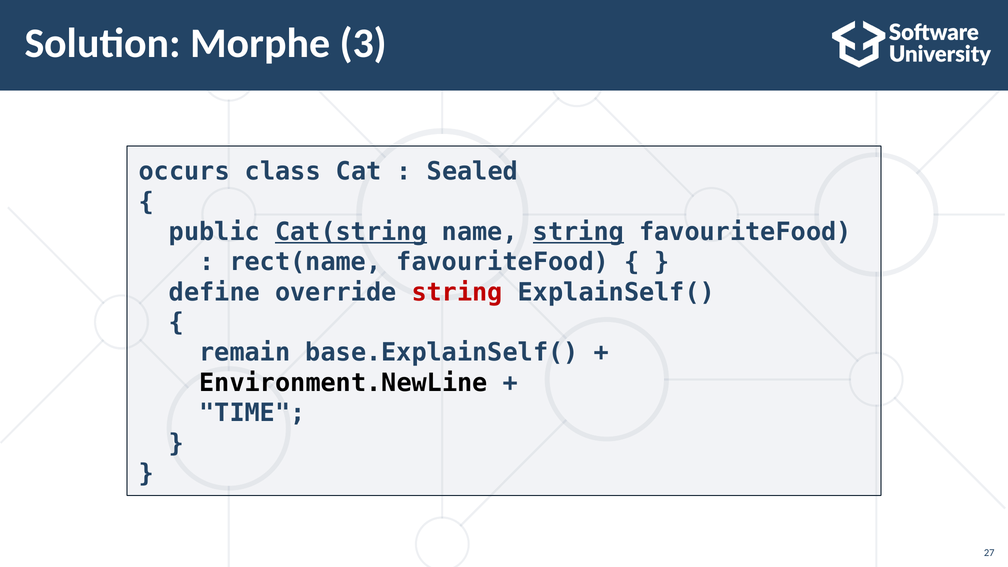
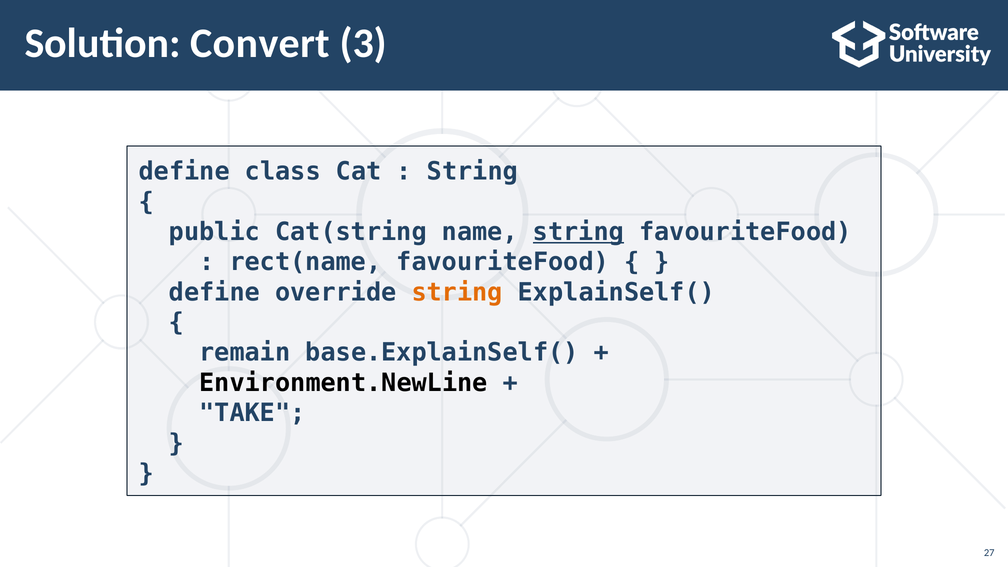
Morphe: Morphe -> Convert
occurs at (184, 172): occurs -> define
Sealed at (472, 172): Sealed -> String
Cat(string underline: present -> none
string at (457, 292) colour: red -> orange
TIME: TIME -> TAKE
